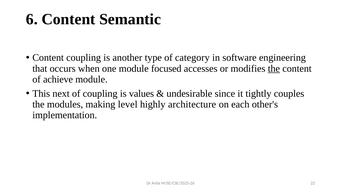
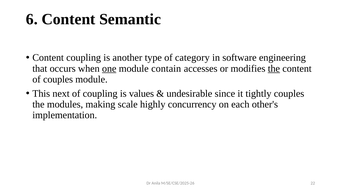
one underline: none -> present
focused: focused -> contain
of achieve: achieve -> couples
level: level -> scale
architecture: architecture -> concurrency
